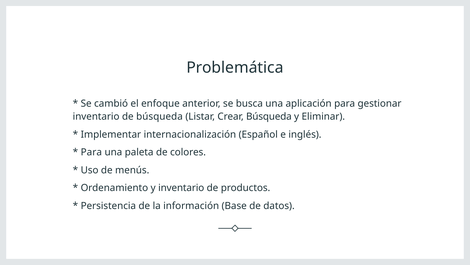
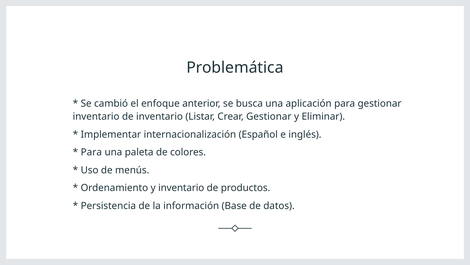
de búsqueda: búsqueda -> inventario
Crear Búsqueda: Búsqueda -> Gestionar
